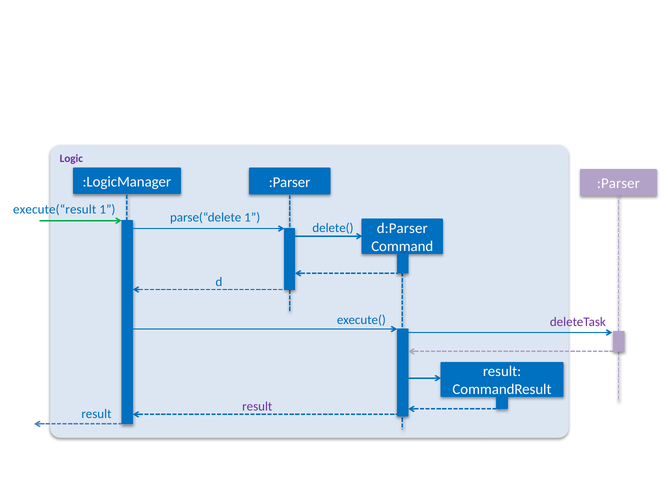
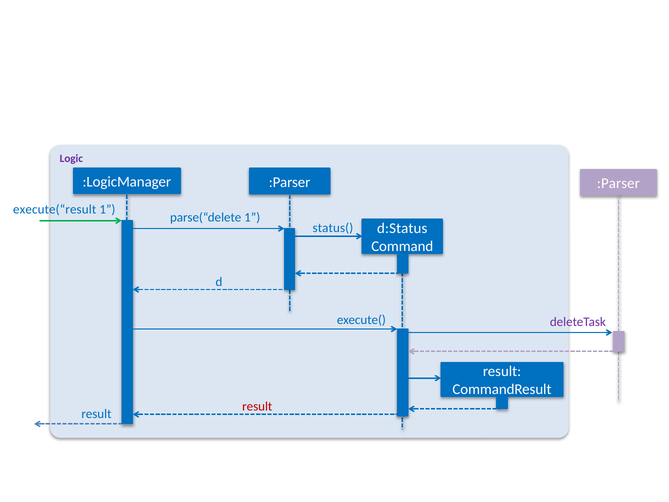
d:Parser: d:Parser -> d:Status
delete(: delete( -> status(
result at (257, 406) colour: purple -> red
